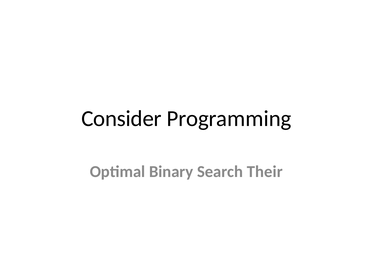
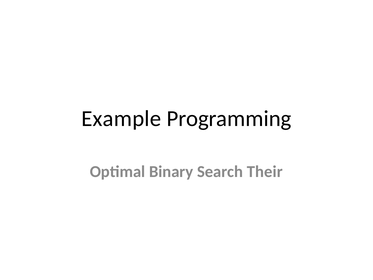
Consider: Consider -> Example
